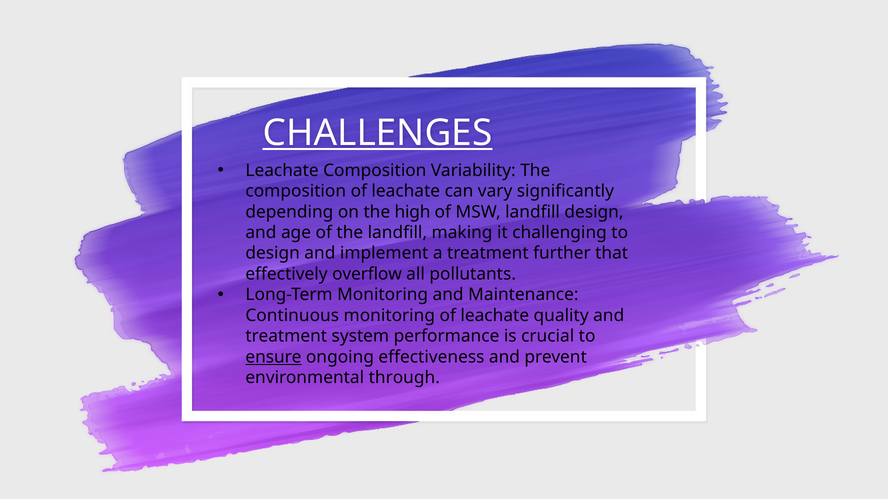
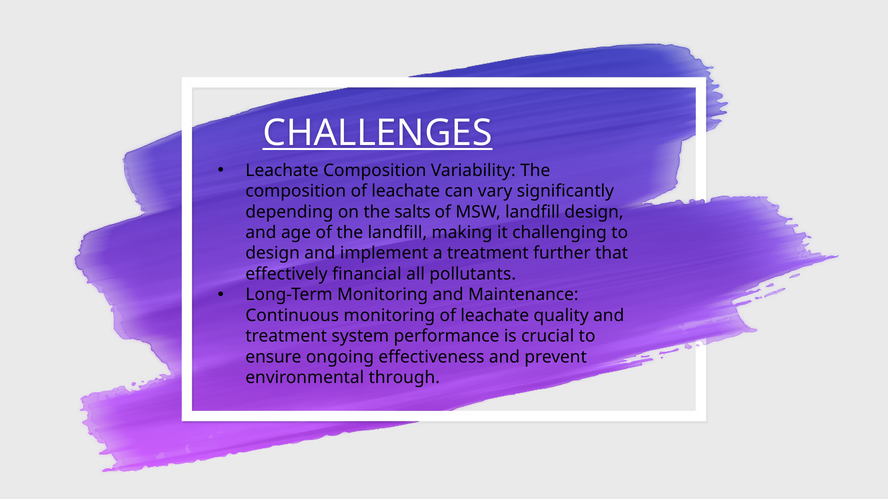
high: high -> salts
overflow: overflow -> financial
ensure underline: present -> none
